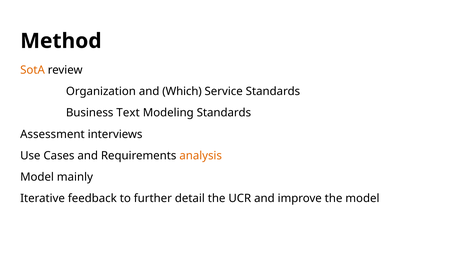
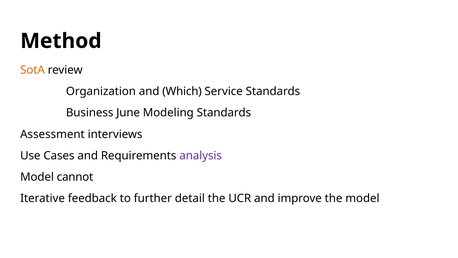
Text: Text -> June
analysis colour: orange -> purple
mainly: mainly -> cannot
